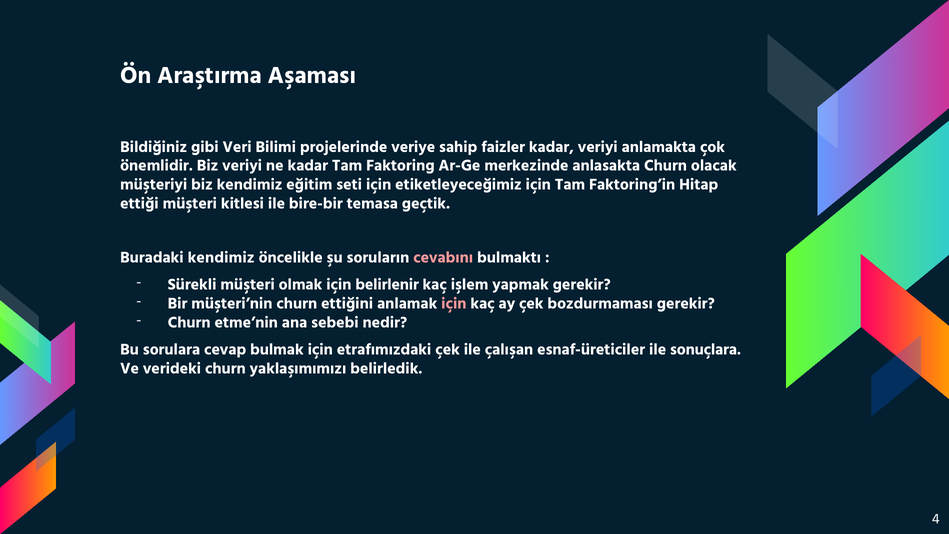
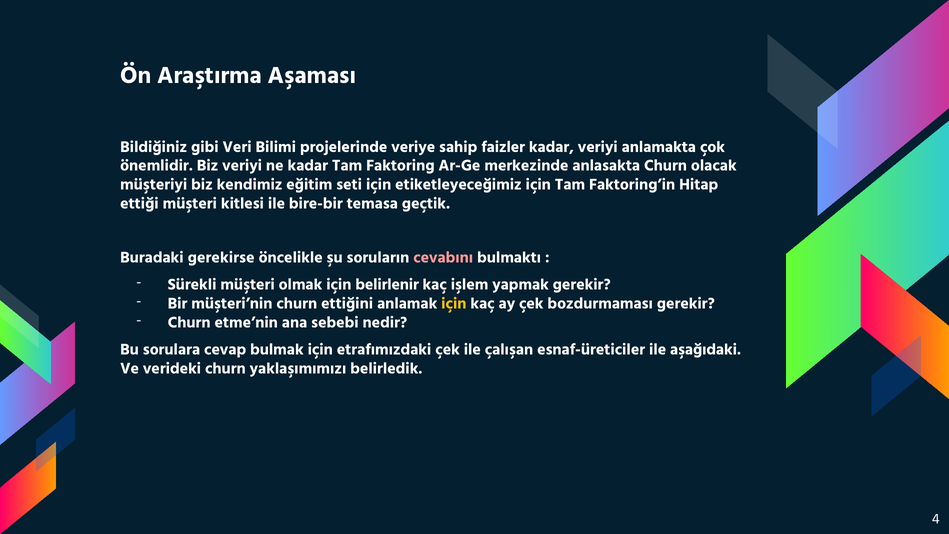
Buradaki kendimiz: kendimiz -> gerekirse
için at (454, 303) colour: pink -> yellow
sonuçlara: sonuçlara -> aşağıdaki
